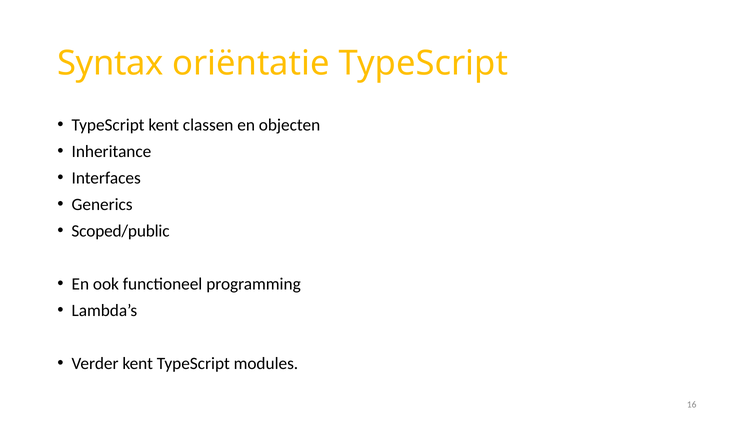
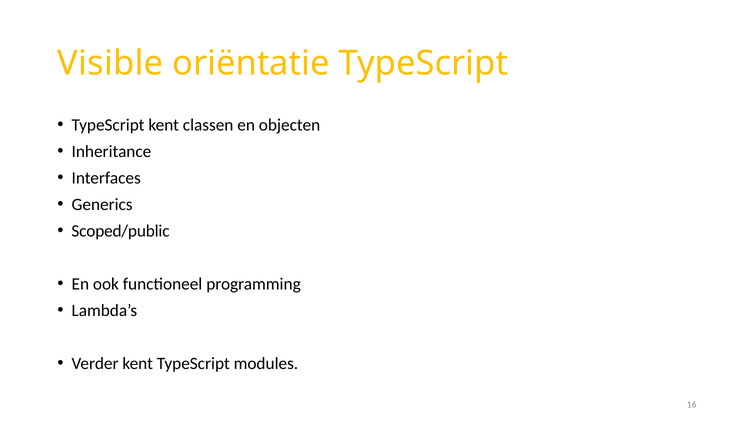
Syntax: Syntax -> Visible
